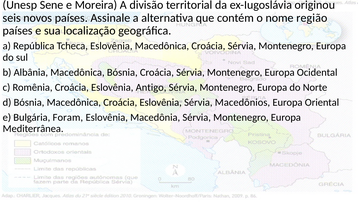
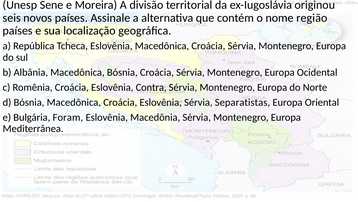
Antigo: Antigo -> Contra
Macedônios: Macedônios -> Separatistas
